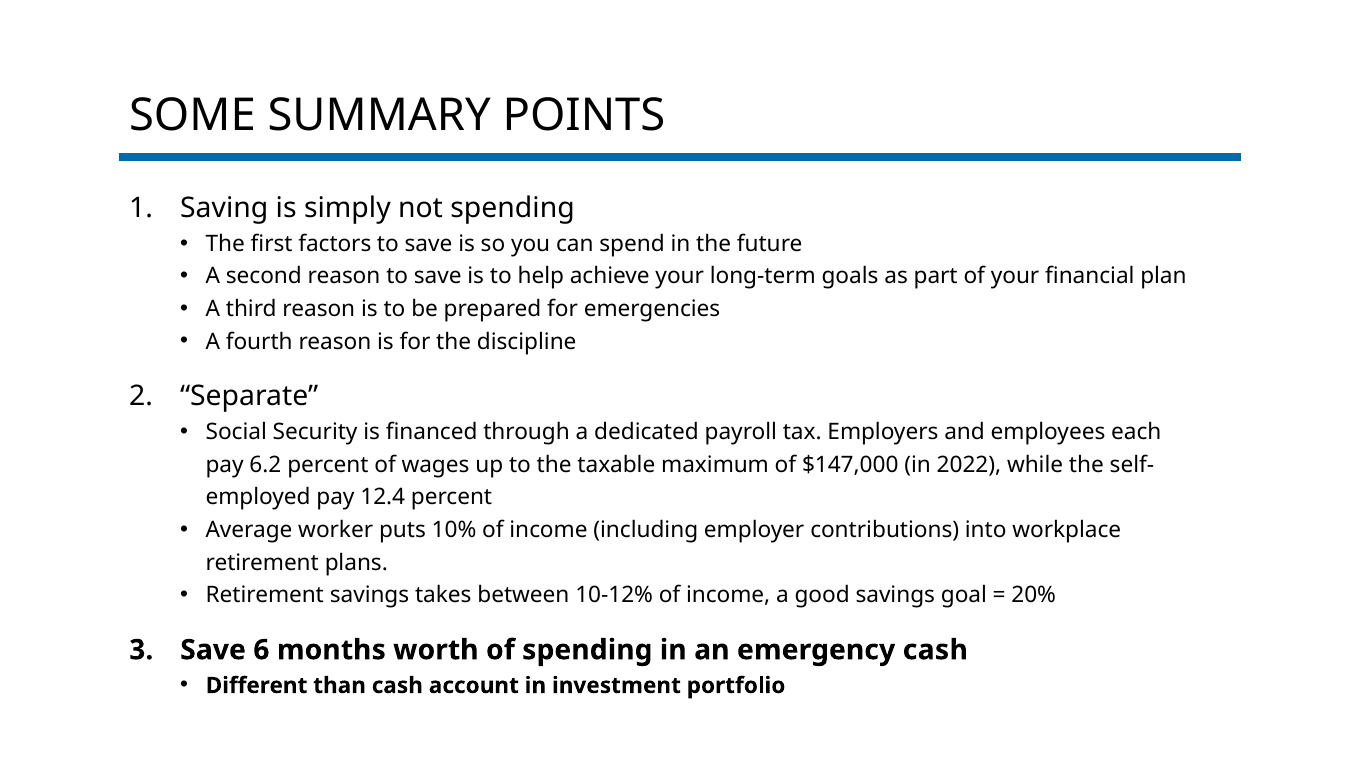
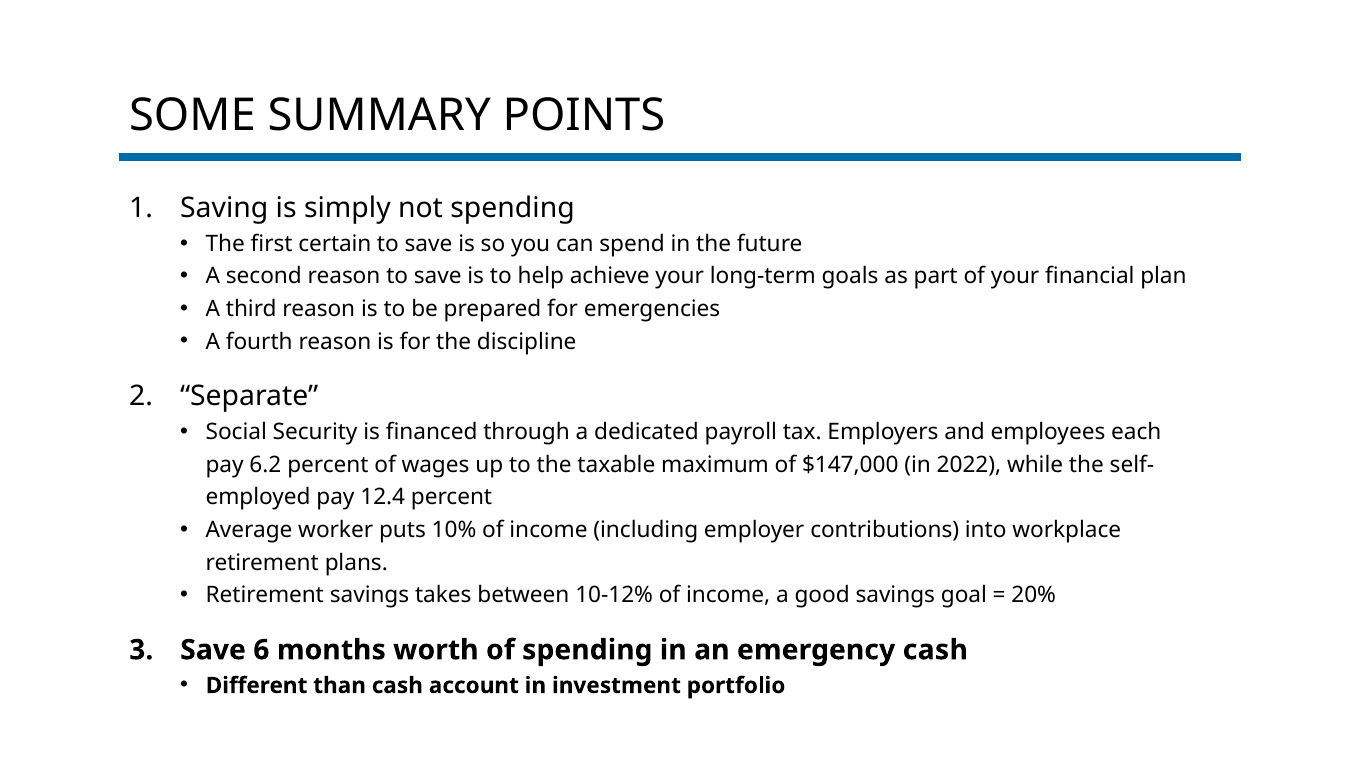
factors: factors -> certain
